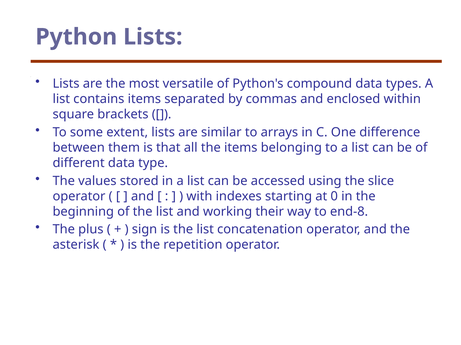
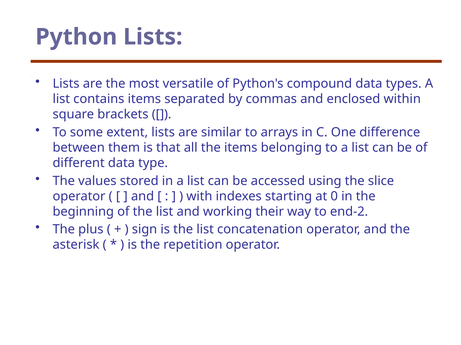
end-8: end-8 -> end-2
